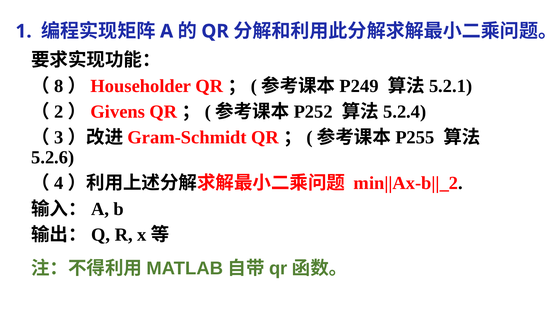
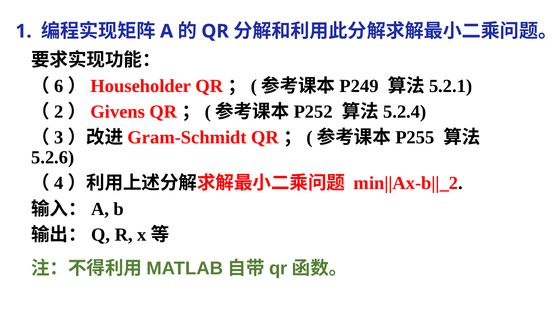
8: 8 -> 6
